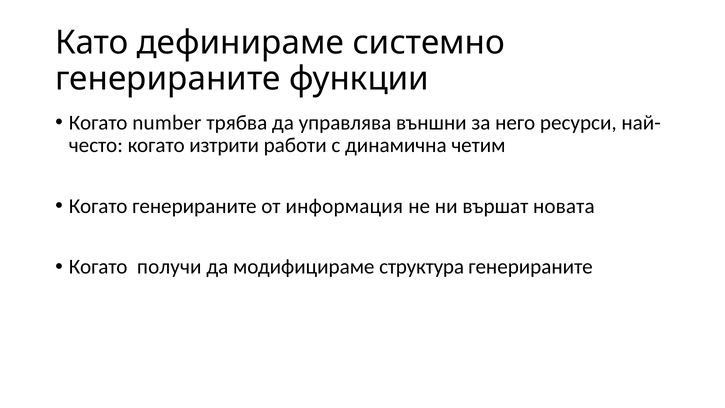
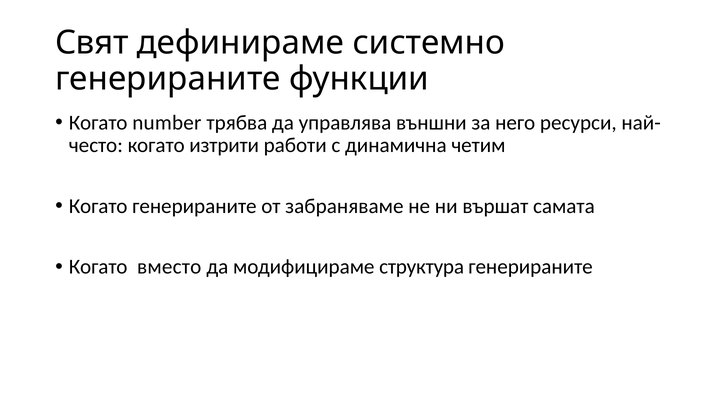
Като: Като -> Свят
информация: информация -> забраняваме
новата: новата -> самата
получи: получи -> вместо
